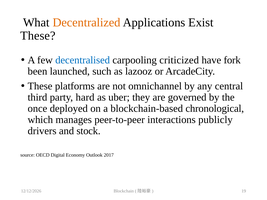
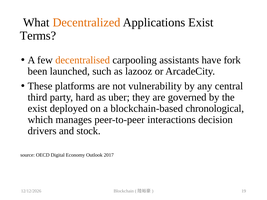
These at (38, 36): These -> Terms
decentralised colour: blue -> orange
criticized: criticized -> assistants
omnichannel: omnichannel -> vulnerability
once at (37, 109): once -> exist
publicly: publicly -> decision
